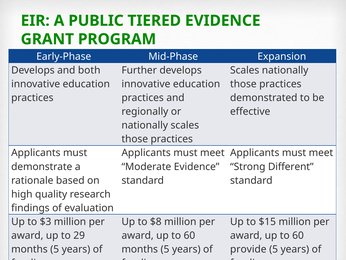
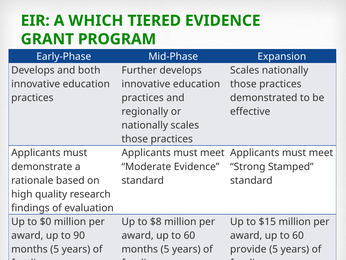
PUBLIC: PUBLIC -> WHICH
Different: Different -> Stamped
$3: $3 -> $0
29: 29 -> 90
